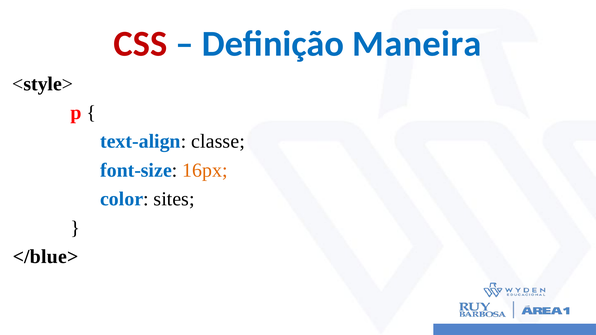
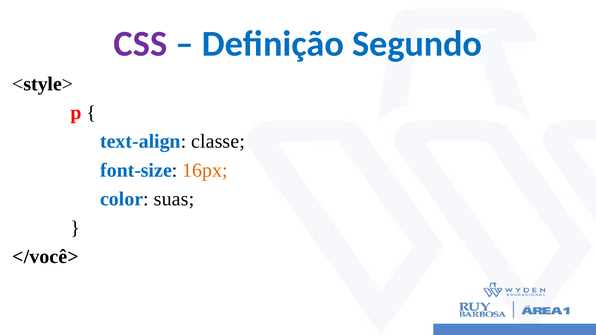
CSS colour: red -> purple
Maneira: Maneira -> Segundo
sites: sites -> suas
</blue>: </blue> -> </você>
